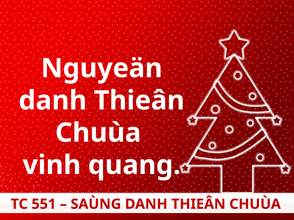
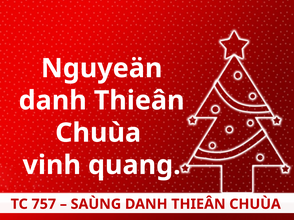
551: 551 -> 757
